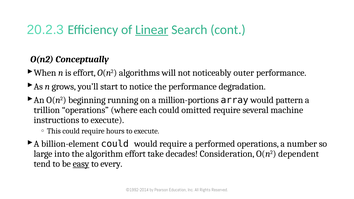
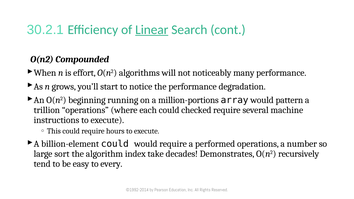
20.2.3: 20.2.3 -> 30.2.1
Conceptually: Conceptually -> Compounded
outer: outer -> many
omitted: omitted -> checked
into: into -> sort
algorithm effort: effort -> index
Consideration: Consideration -> Demonstrates
dependent: dependent -> recursively
easy underline: present -> none
